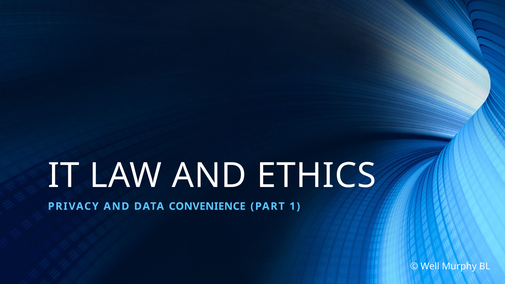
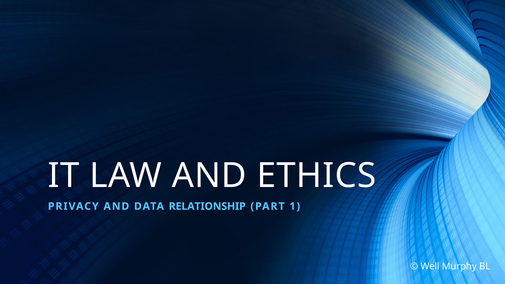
CONVENIENCE: CONVENIENCE -> RELATIONSHIP
